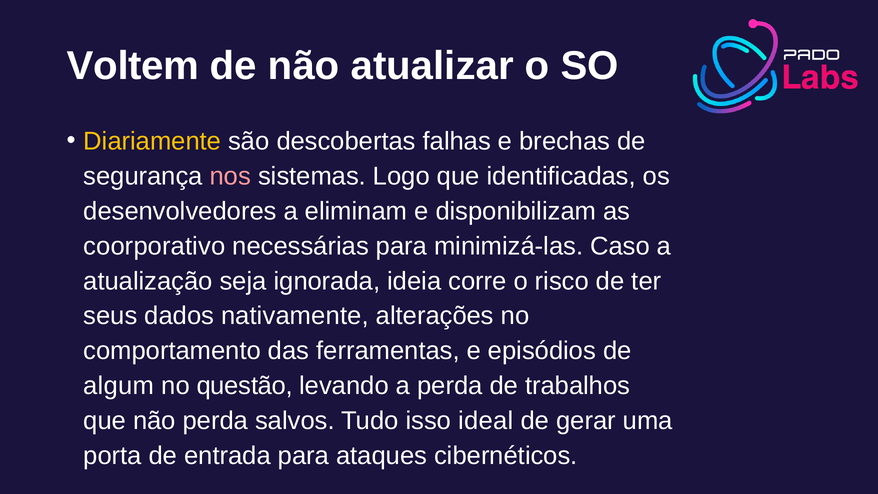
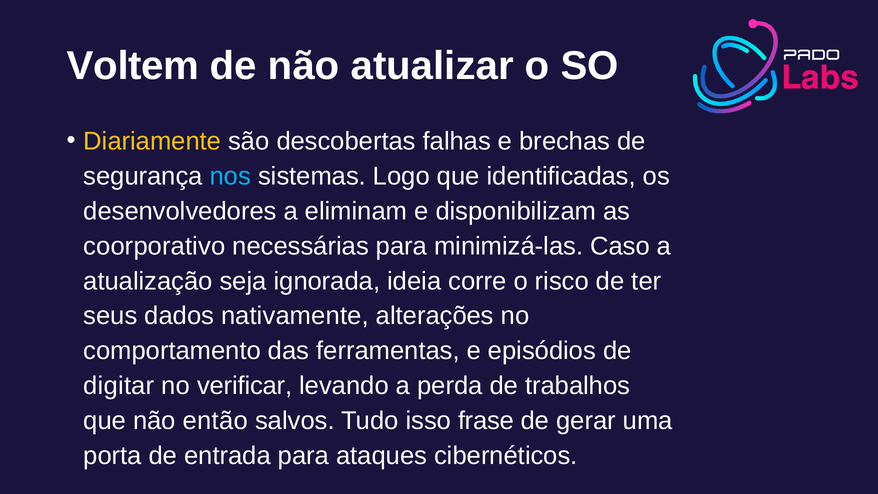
nos colour: pink -> light blue
algum: algum -> digitar
questão: questão -> verificar
não perda: perda -> então
ideal: ideal -> frase
